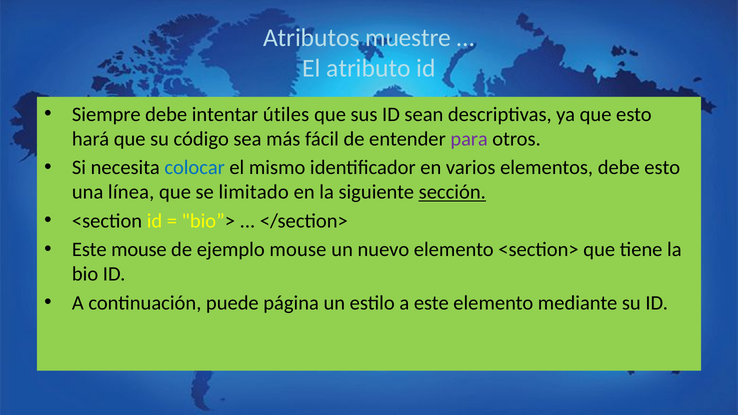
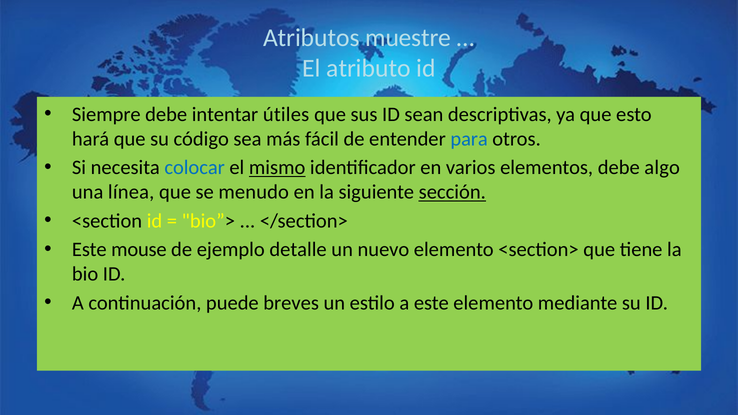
para colour: purple -> blue
mismo underline: none -> present
debe esto: esto -> algo
limitado: limitado -> menudo
ejemplo mouse: mouse -> detalle
página: página -> breves
